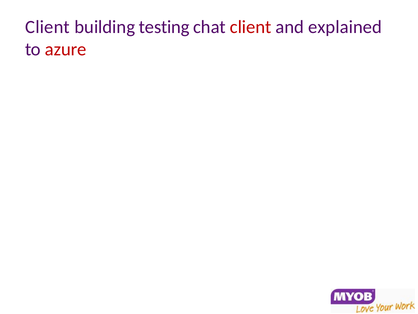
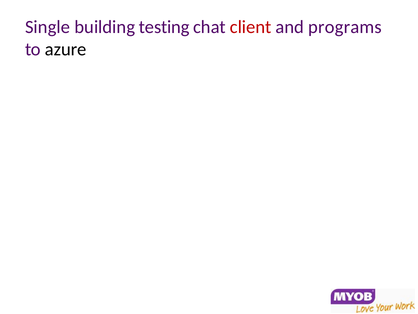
Client at (48, 27): Client -> Single
explained: explained -> programs
azure colour: red -> black
